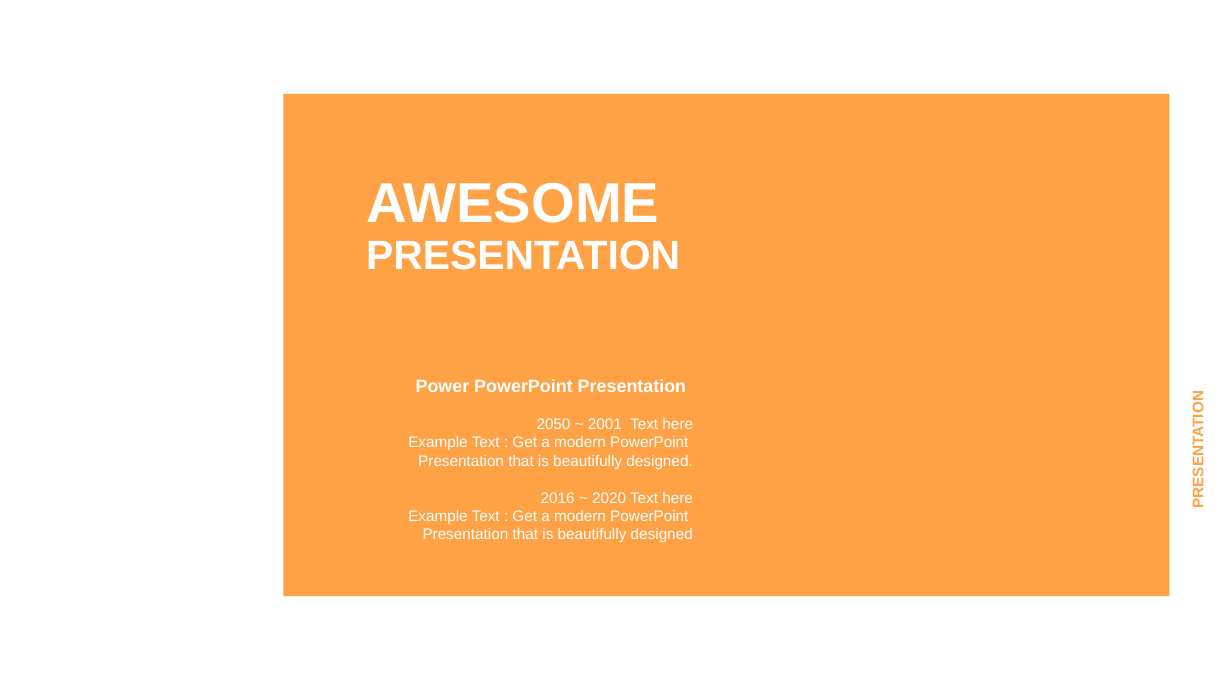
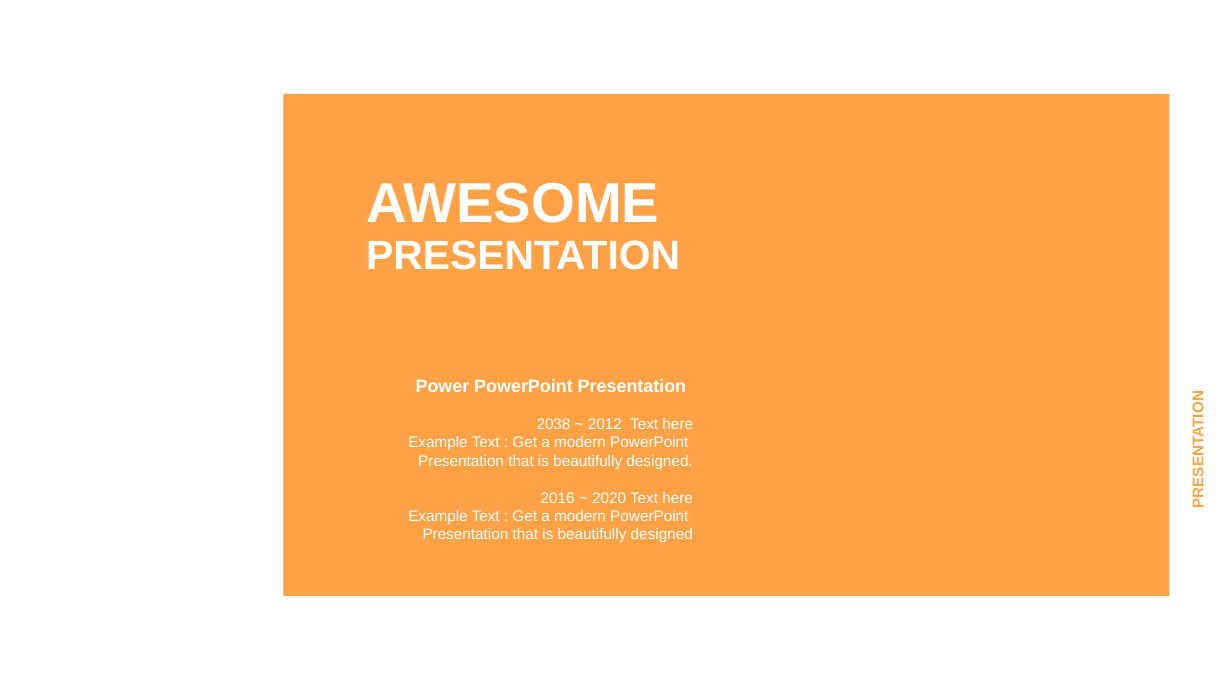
2050: 2050 -> 2038
2001: 2001 -> 2012
